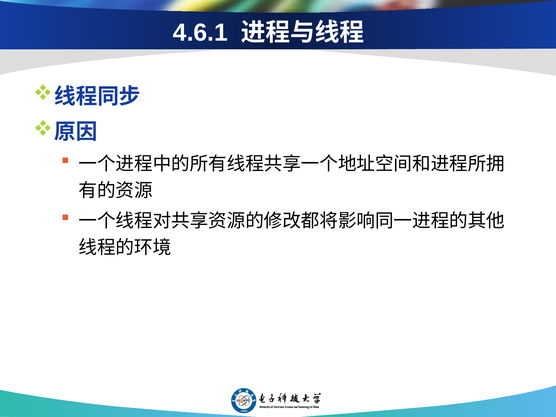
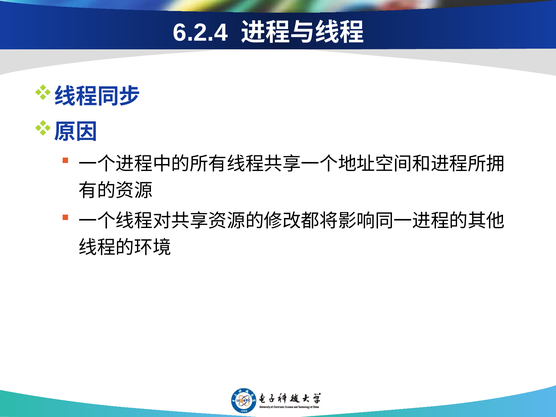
4.6.1: 4.6.1 -> 6.2.4
